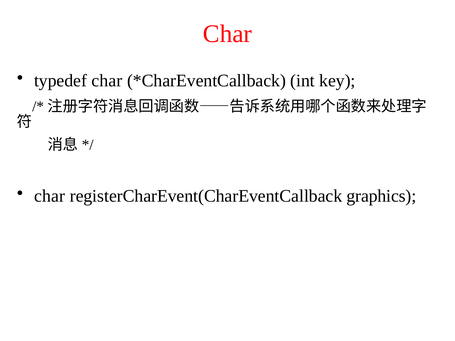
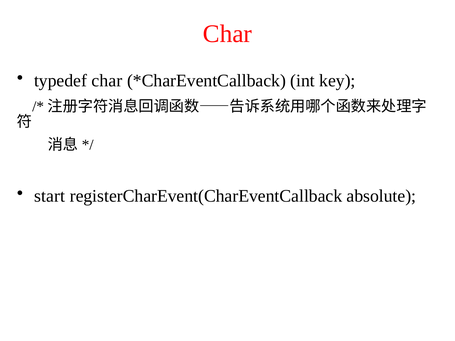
char at (50, 196): char -> start
graphics: graphics -> absolute
